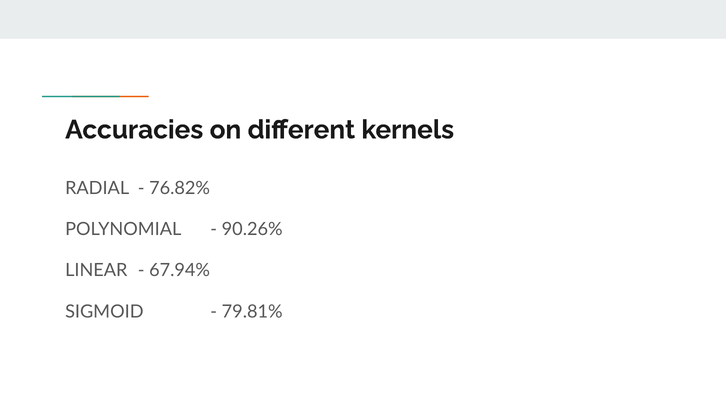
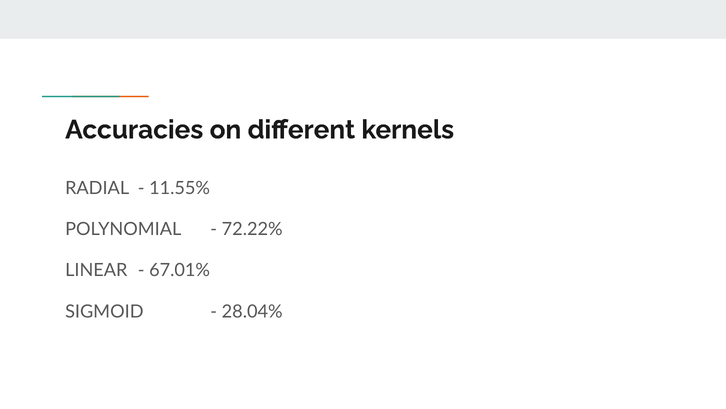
76.82%: 76.82% -> 11.55%
90.26%: 90.26% -> 72.22%
67.94%: 67.94% -> 67.01%
79.81%: 79.81% -> 28.04%
